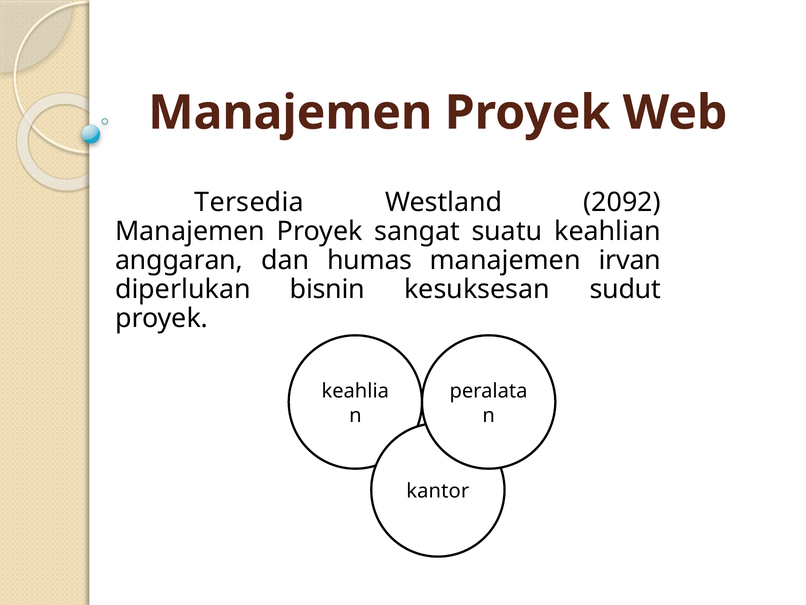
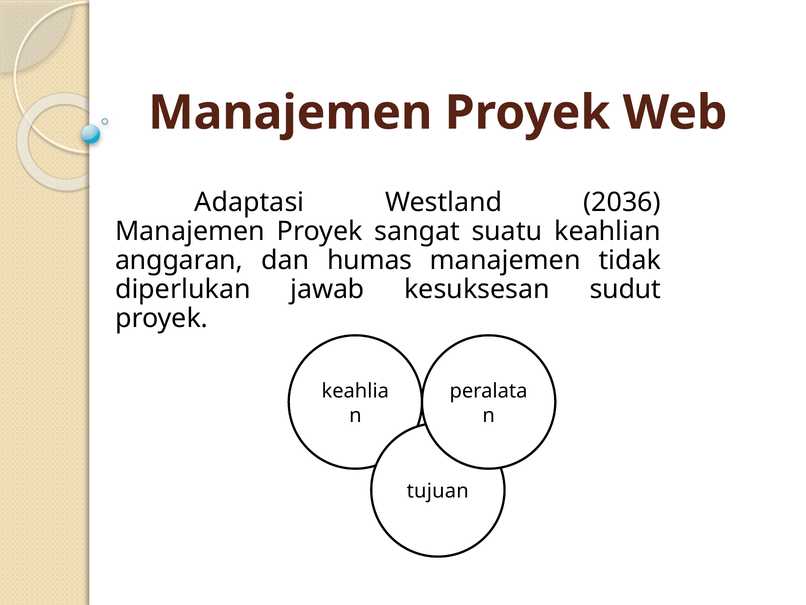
Tersedia: Tersedia -> Adaptasi
2092: 2092 -> 2036
irvan: irvan -> tidak
bisnin: bisnin -> jawab
kantor: kantor -> tujuan
